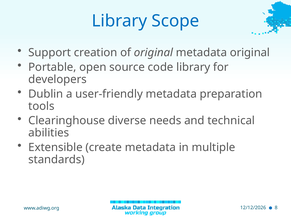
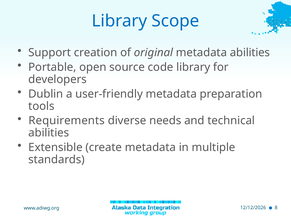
metadata original: original -> abilities
Clearinghouse: Clearinghouse -> Requirements
